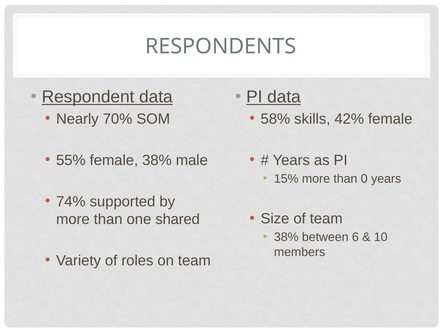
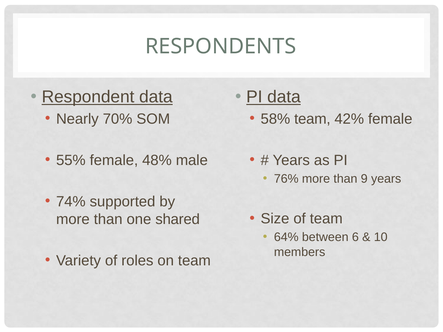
58% skills: skills -> team
female 38%: 38% -> 48%
15%: 15% -> 76%
0: 0 -> 9
38% at (286, 237): 38% -> 64%
